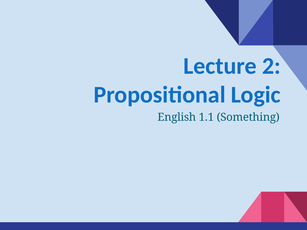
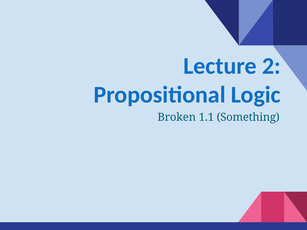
English: English -> Broken
